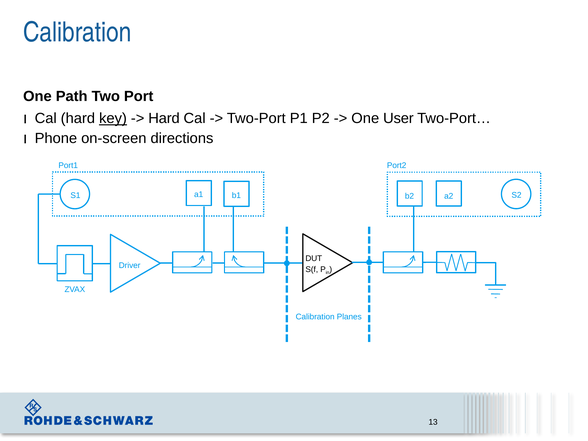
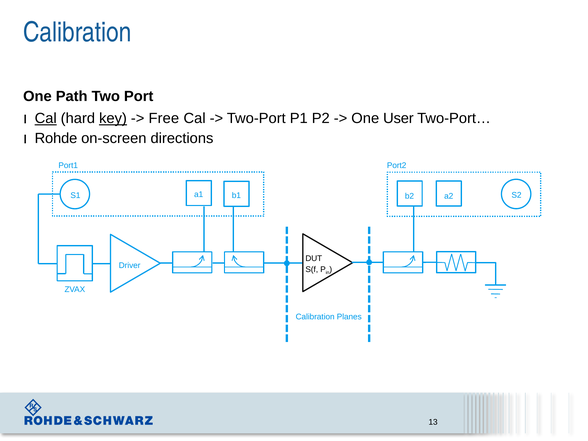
Cal at (46, 118) underline: none -> present
Hard at (164, 118): Hard -> Free
Phone: Phone -> Rohde
